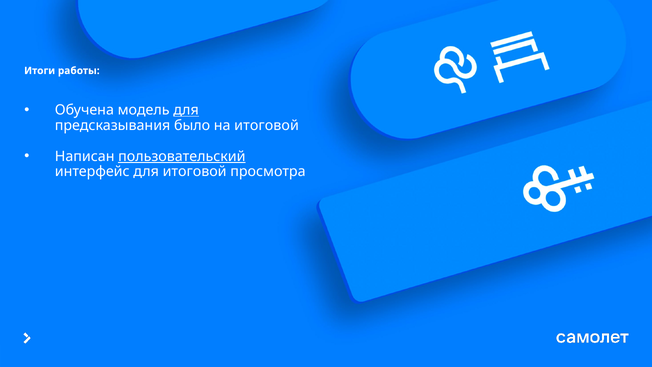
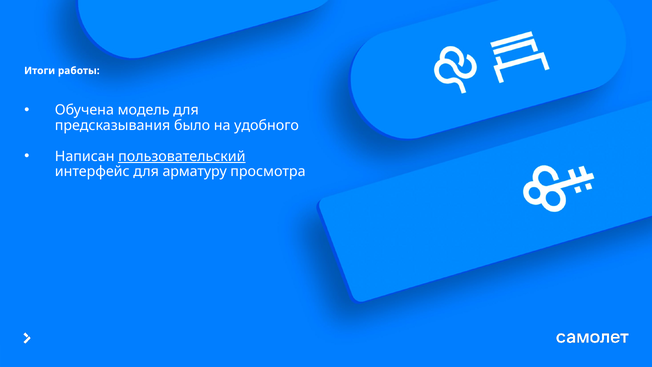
для at (186, 110) underline: present -> none
на итоговой: итоговой -> удобного
для итоговой: итоговой -> арматуру
